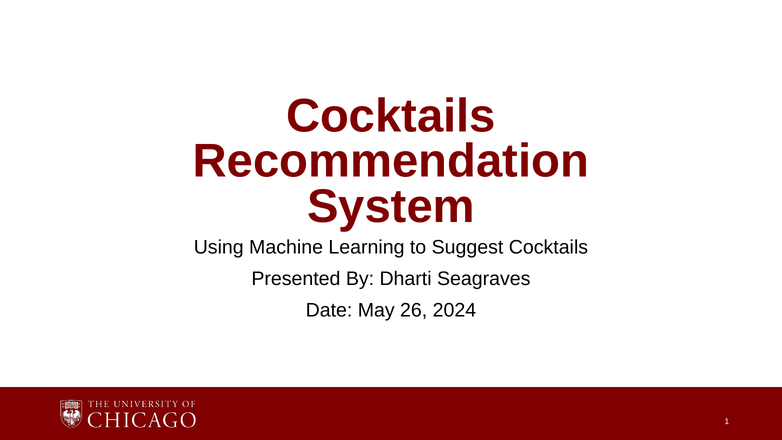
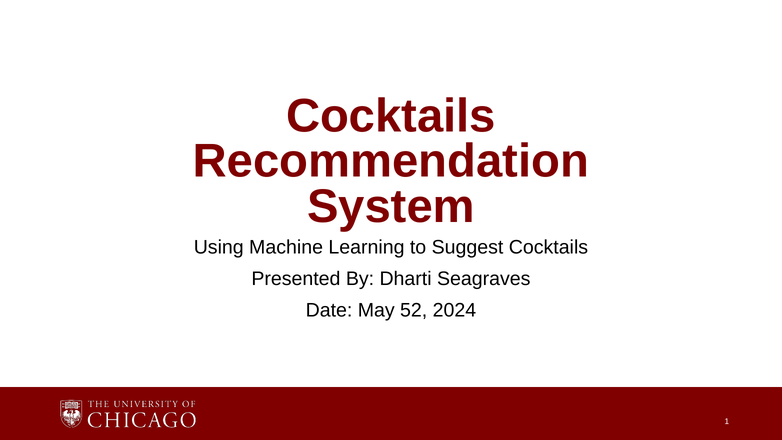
26: 26 -> 52
